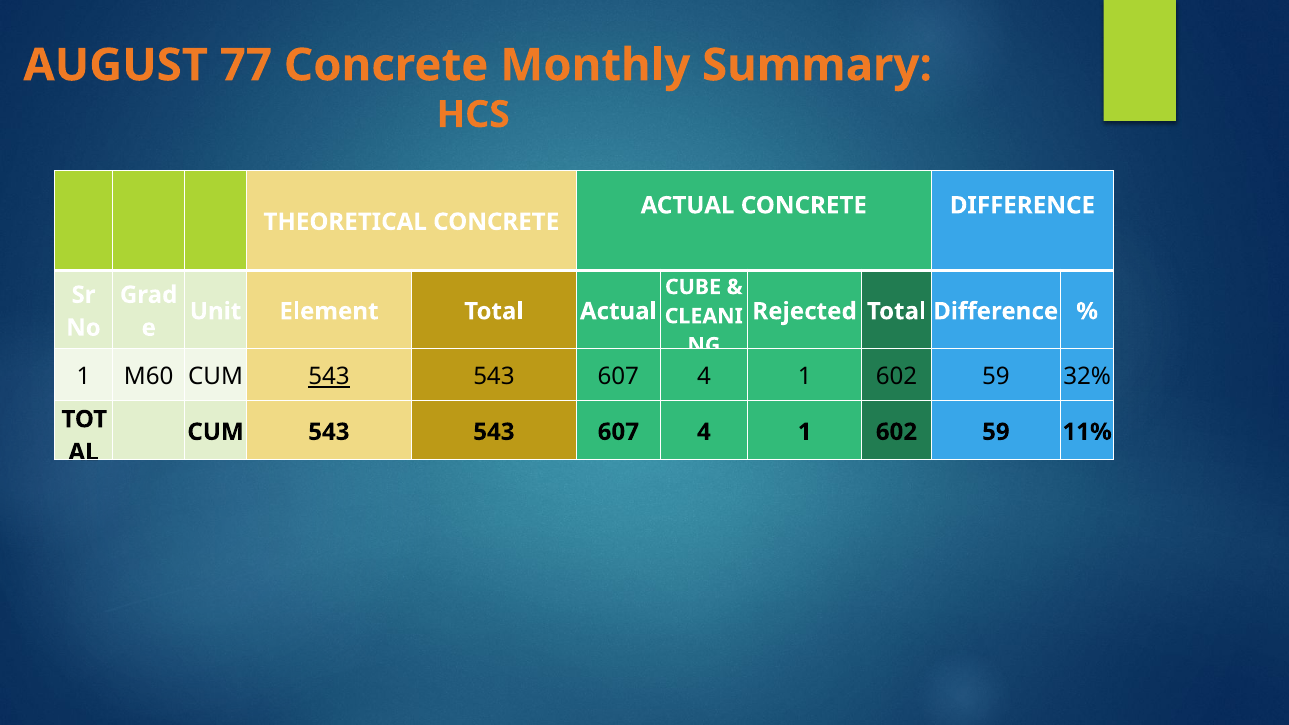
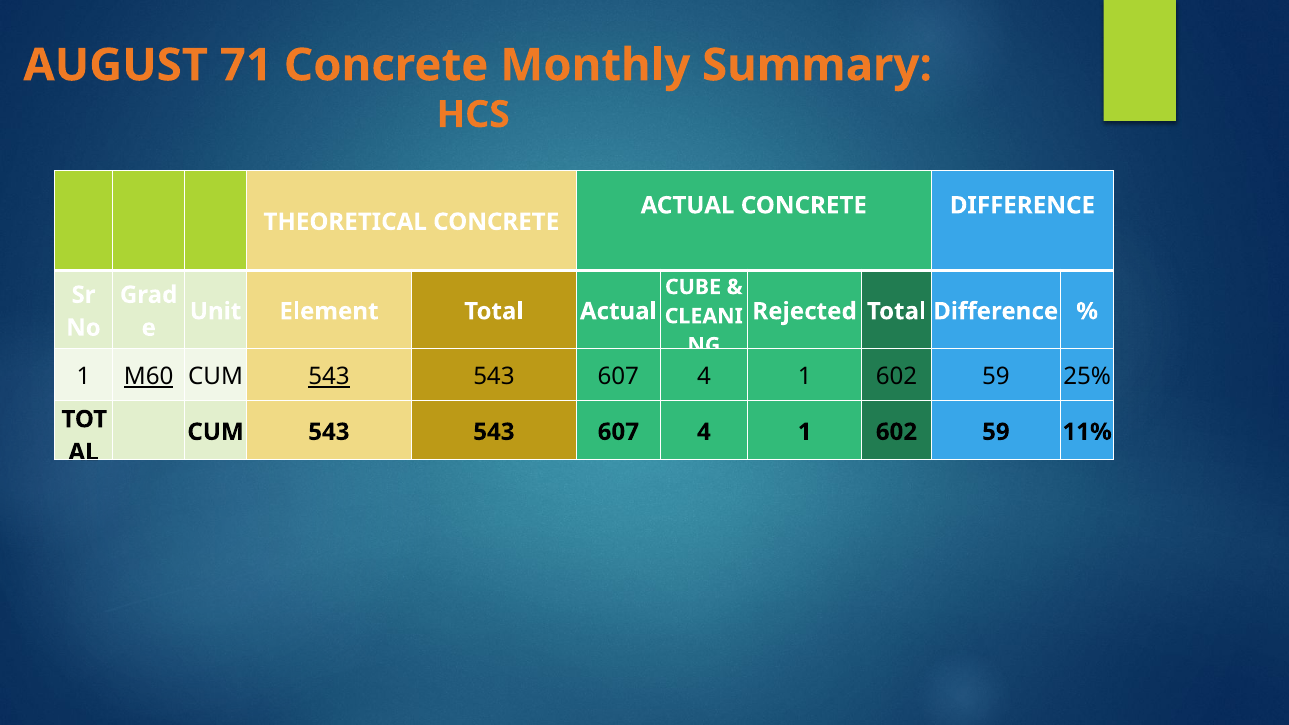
77: 77 -> 71
M60 underline: none -> present
32%: 32% -> 25%
